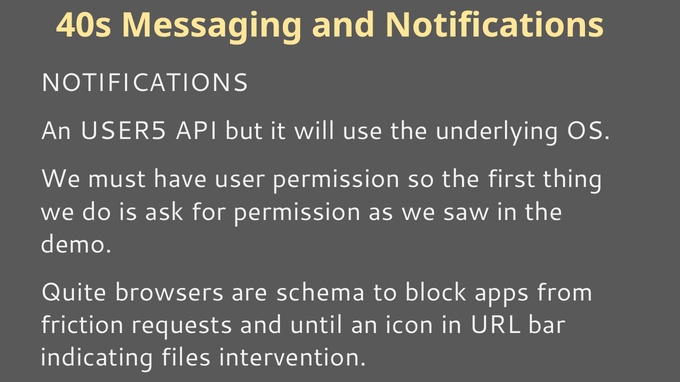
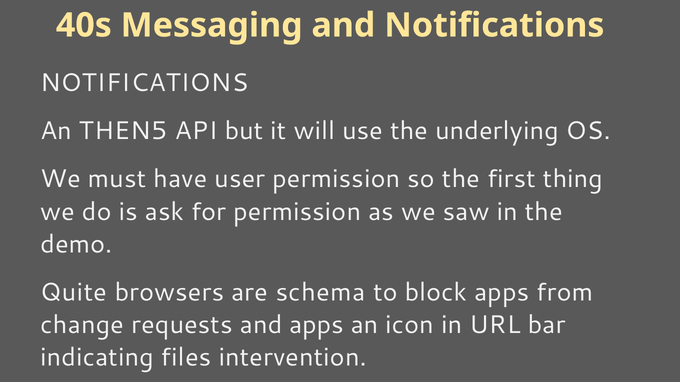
USER5: USER5 -> THEN5
friction: friction -> change
and until: until -> apps
